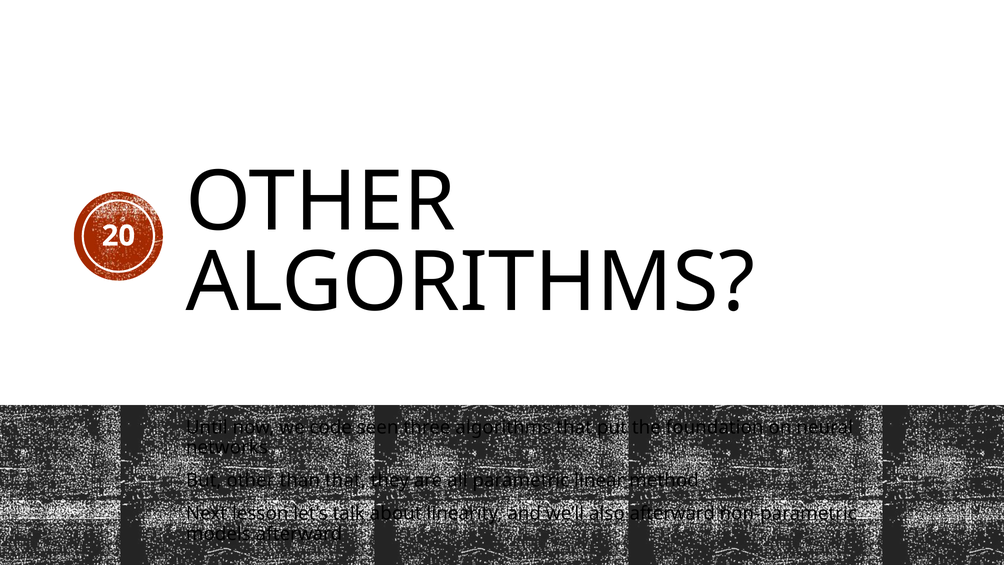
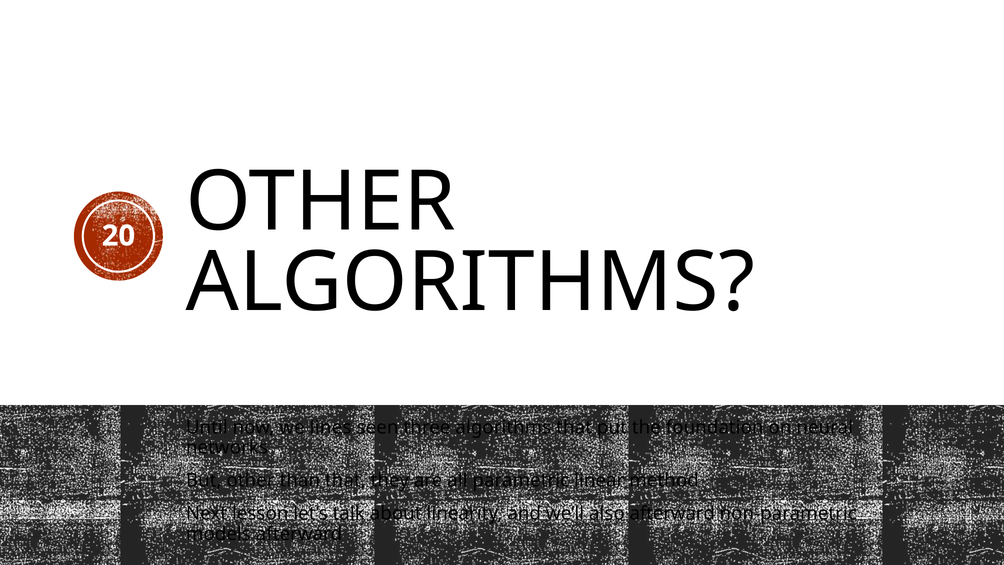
code: code -> lines
